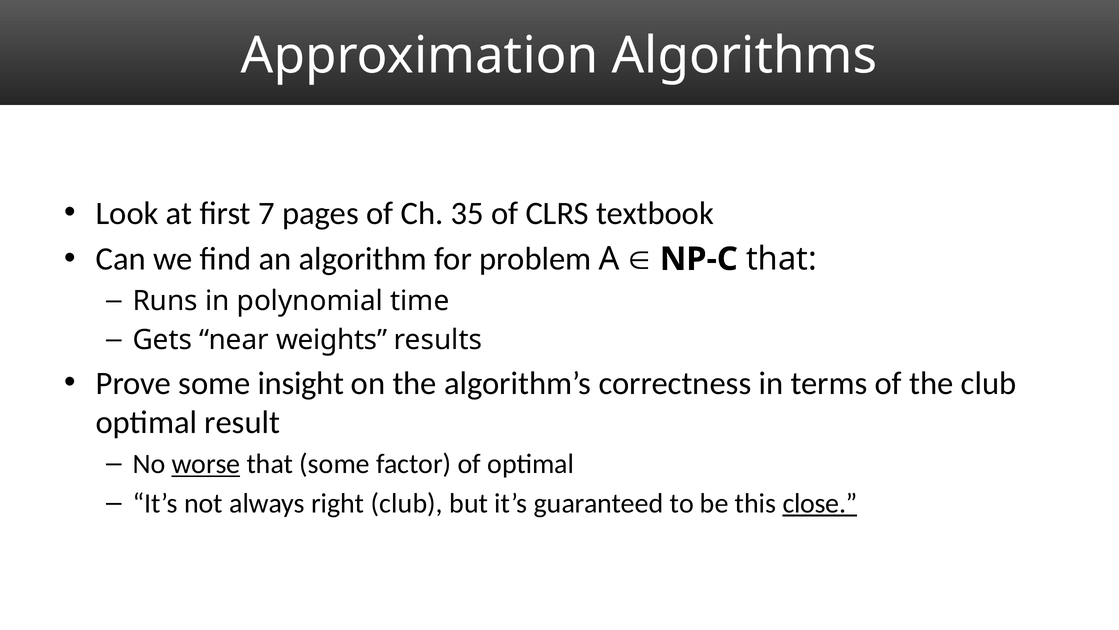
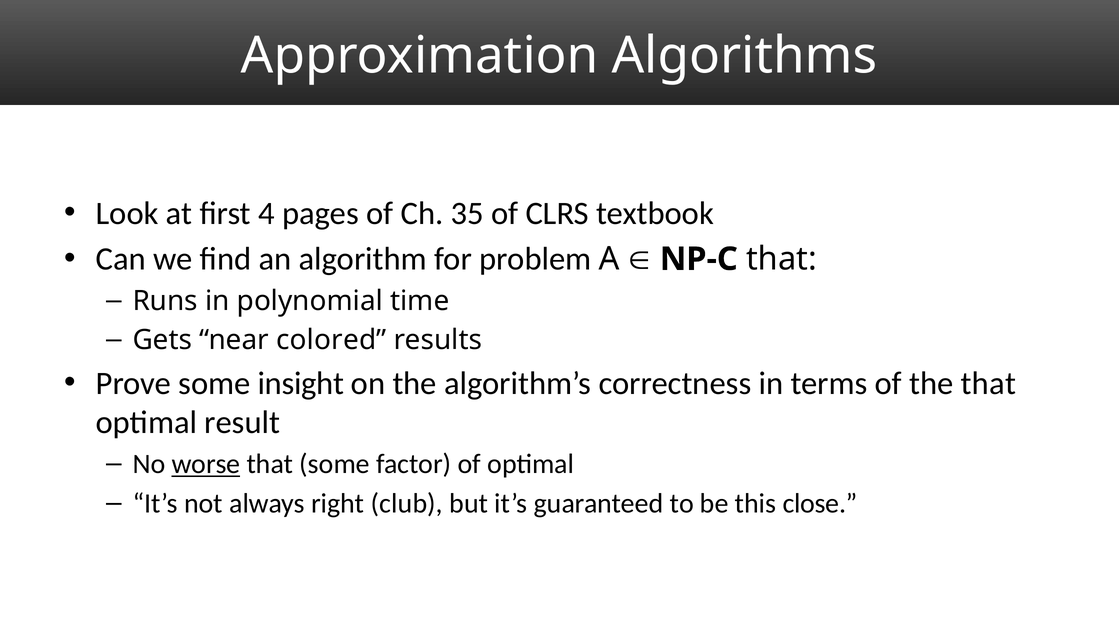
7: 7 -> 4
weights: weights -> colored
the club: club -> that
close underline: present -> none
